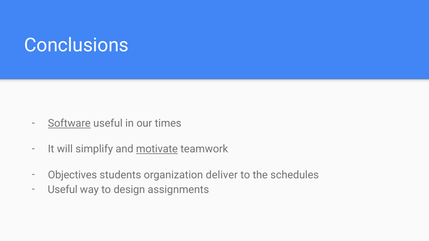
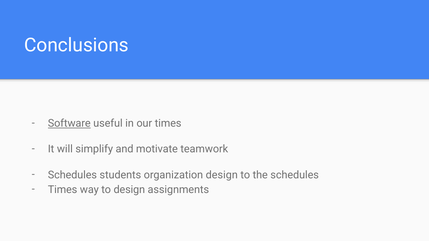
motivate underline: present -> none
Objectives at (72, 175): Objectives -> Schedules
organization deliver: deliver -> design
Useful at (63, 190): Useful -> Times
